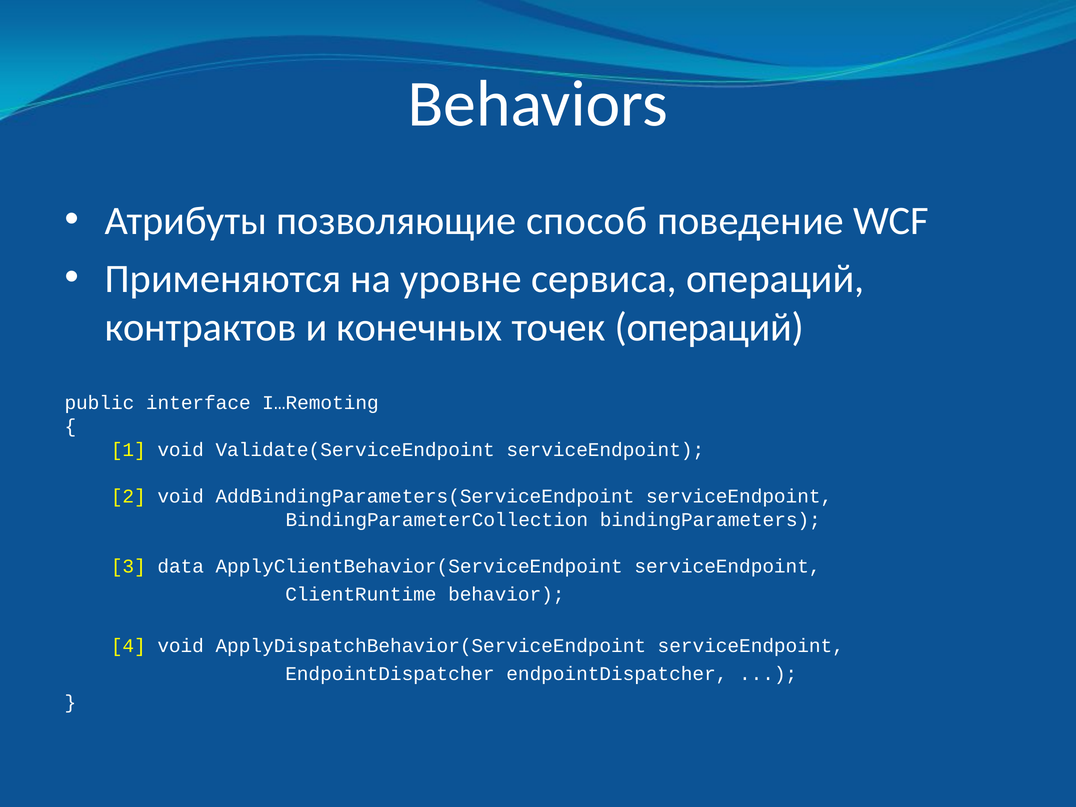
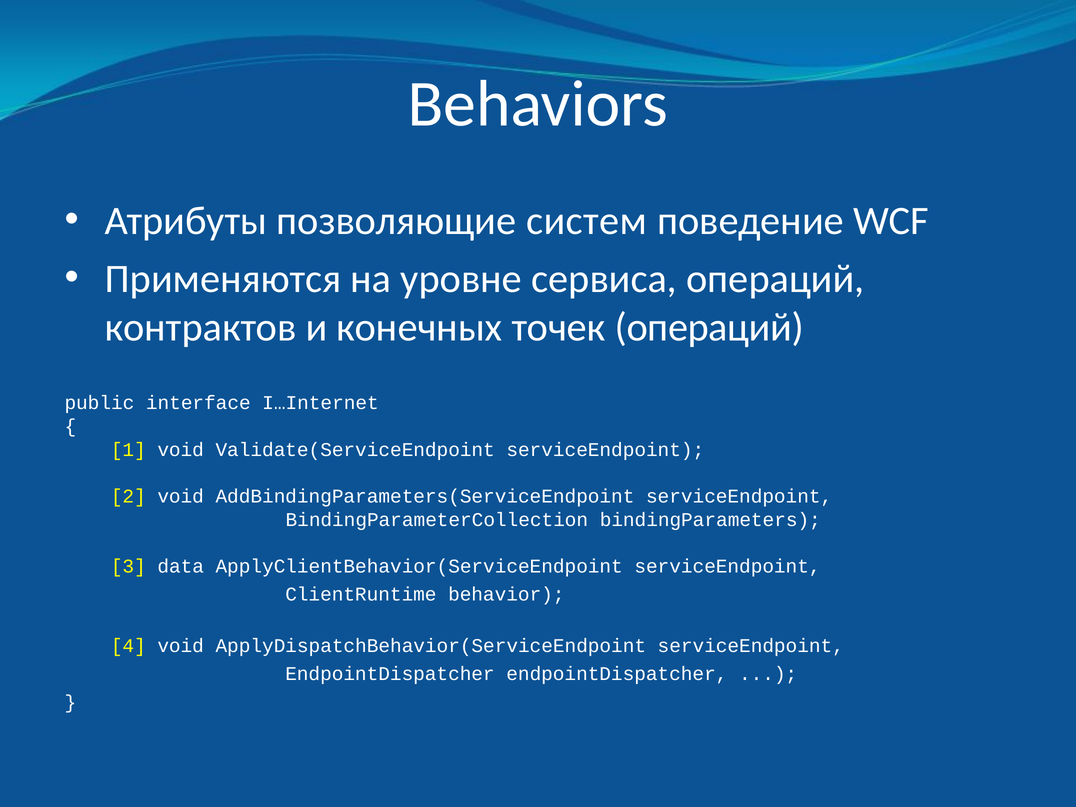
способ: способ -> систем
I…Remoting: I…Remoting -> I…Internet
